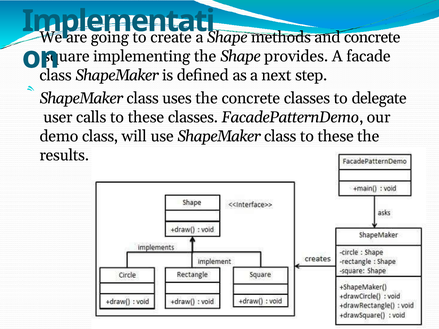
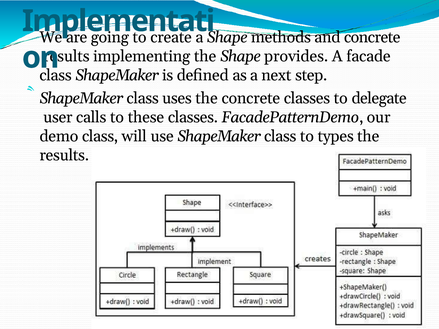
square at (66, 56): square -> results
class to these: these -> types
